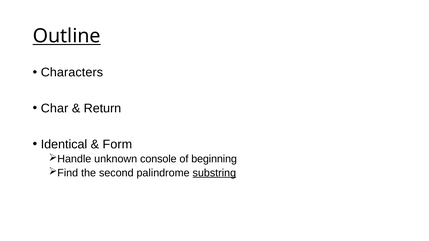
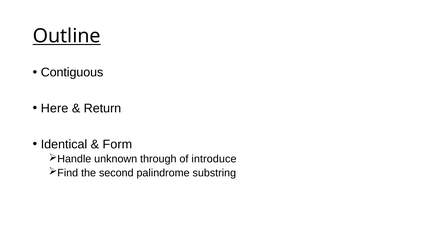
Characters: Characters -> Contiguous
Char: Char -> Here
console: console -> through
beginning: beginning -> introduce
substring underline: present -> none
